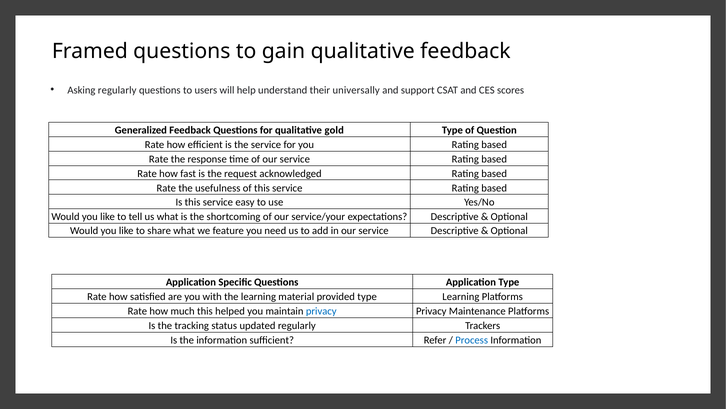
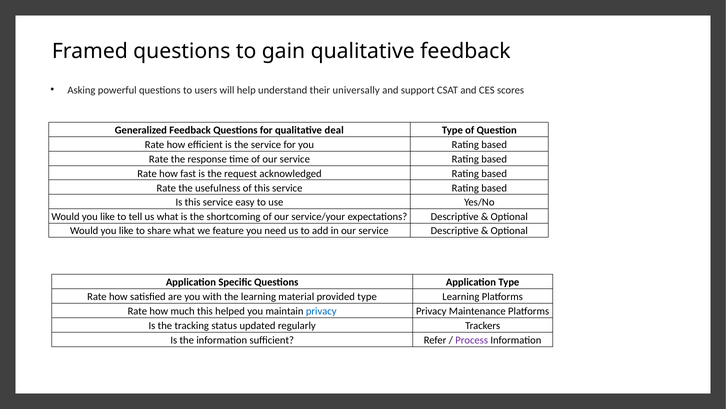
Asking regularly: regularly -> powerful
gold: gold -> deal
Process colour: blue -> purple
